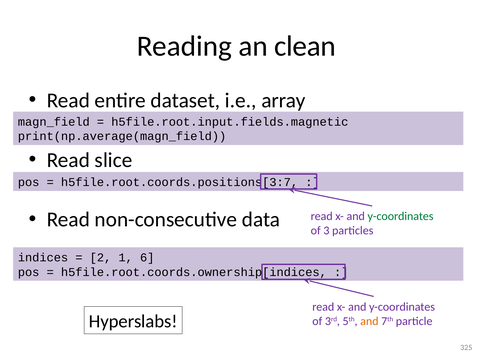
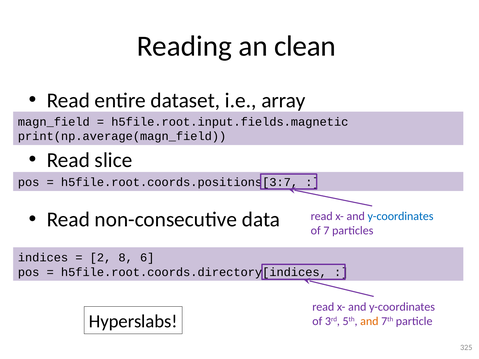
y-coordinates at (400, 216) colour: green -> blue
3: 3 -> 7
1: 1 -> 8
h5file.root.coords.ownership[indices: h5file.root.coords.ownership[indices -> h5file.root.coords.directory[indices
